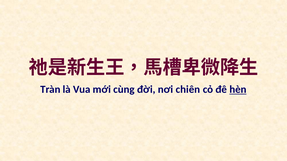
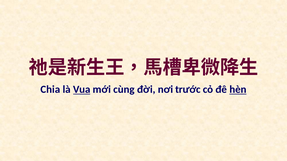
Tràn: Tràn -> Chia
Vua underline: none -> present
chiên: chiên -> trước
